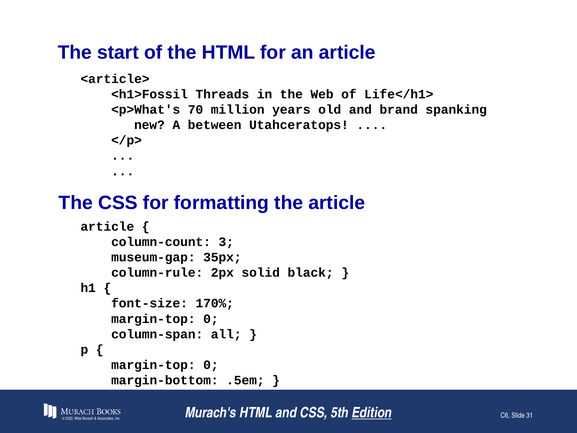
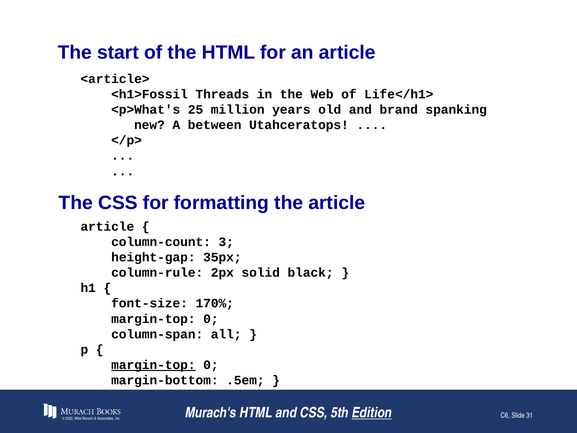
70: 70 -> 25
museum-gap: museum-gap -> height-gap
margin-top at (153, 365) underline: none -> present
